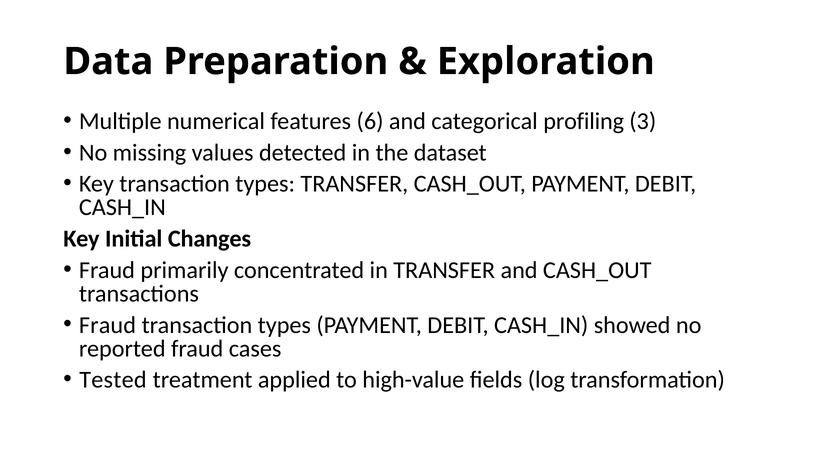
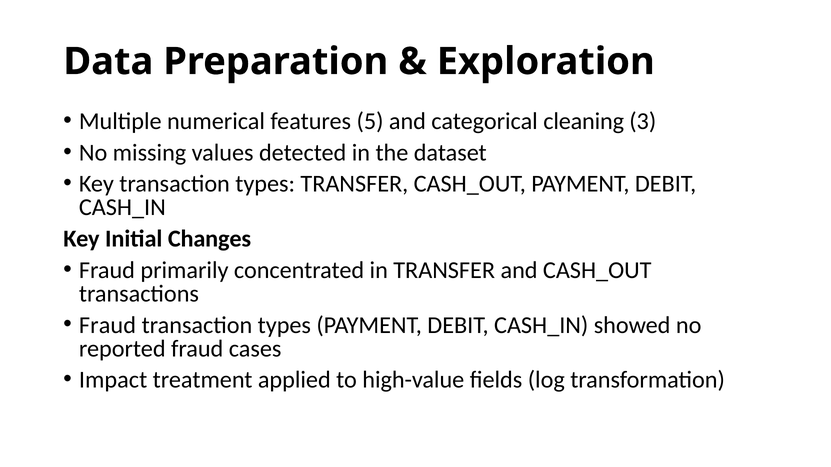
6: 6 -> 5
profiling: profiling -> cleaning
Tested: Tested -> Impact
